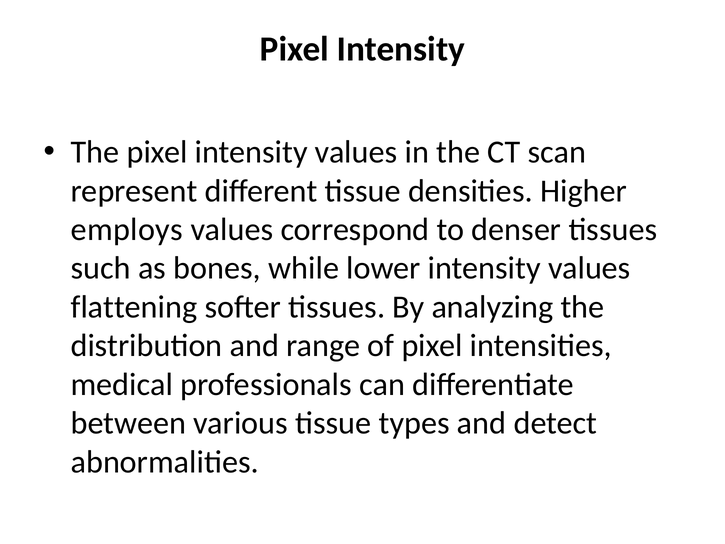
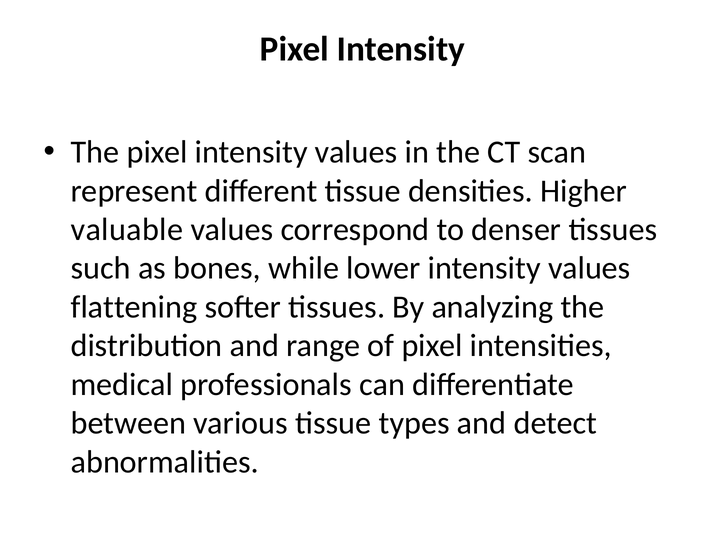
employs: employs -> valuable
